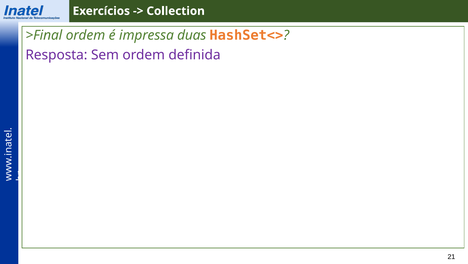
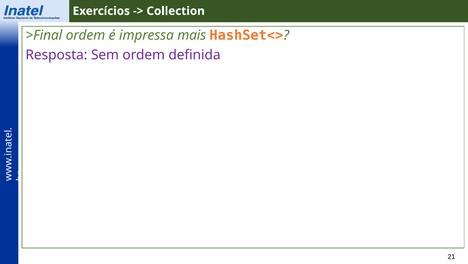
duas: duas -> mais
